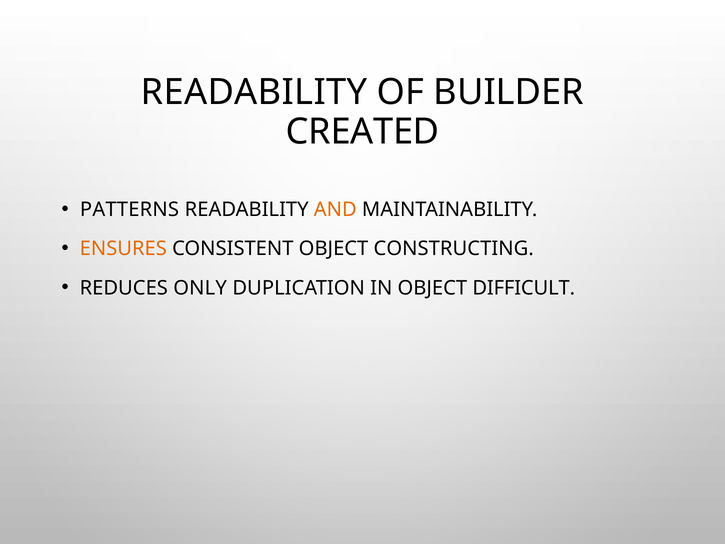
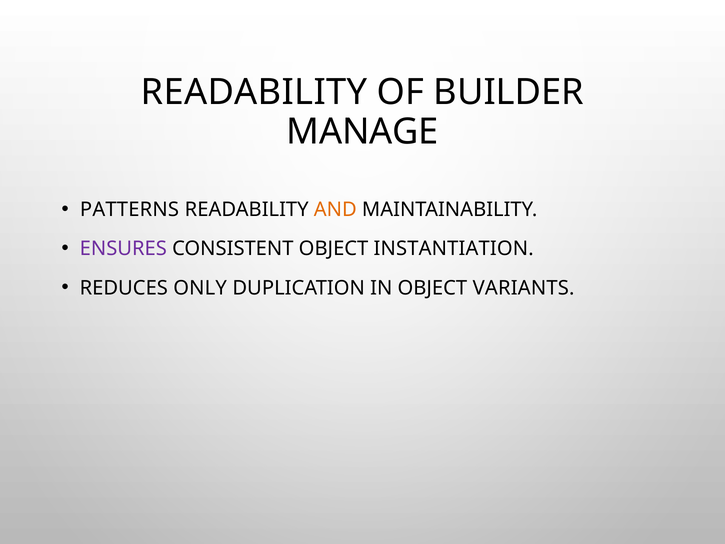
CREATED: CREATED -> MANAGE
ENSURES colour: orange -> purple
CONSTRUCTING: CONSTRUCTING -> INSTANTIATION
DIFFICULT: DIFFICULT -> VARIANTS
